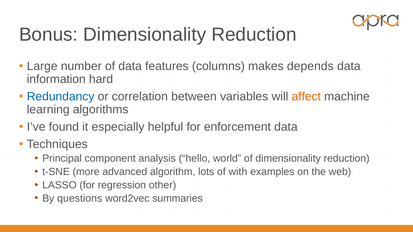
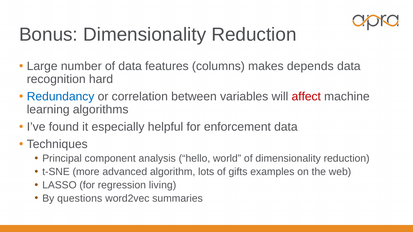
information: information -> recognition
affect colour: orange -> red
with: with -> gifts
other: other -> living
